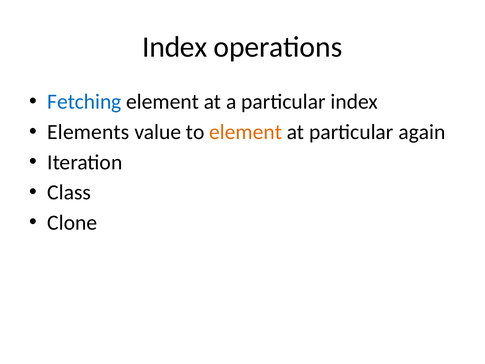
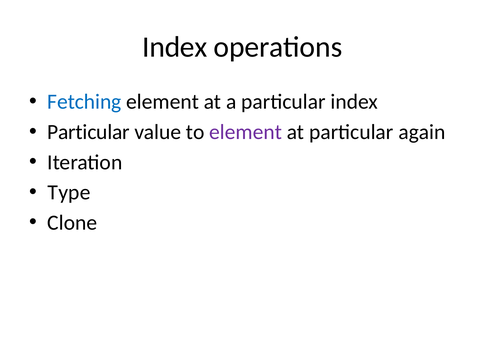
Elements at (88, 132): Elements -> Particular
element at (246, 132) colour: orange -> purple
Class: Class -> Type
